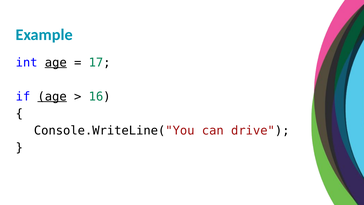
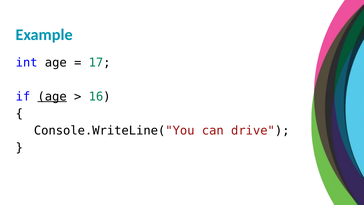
age at (56, 62) underline: present -> none
